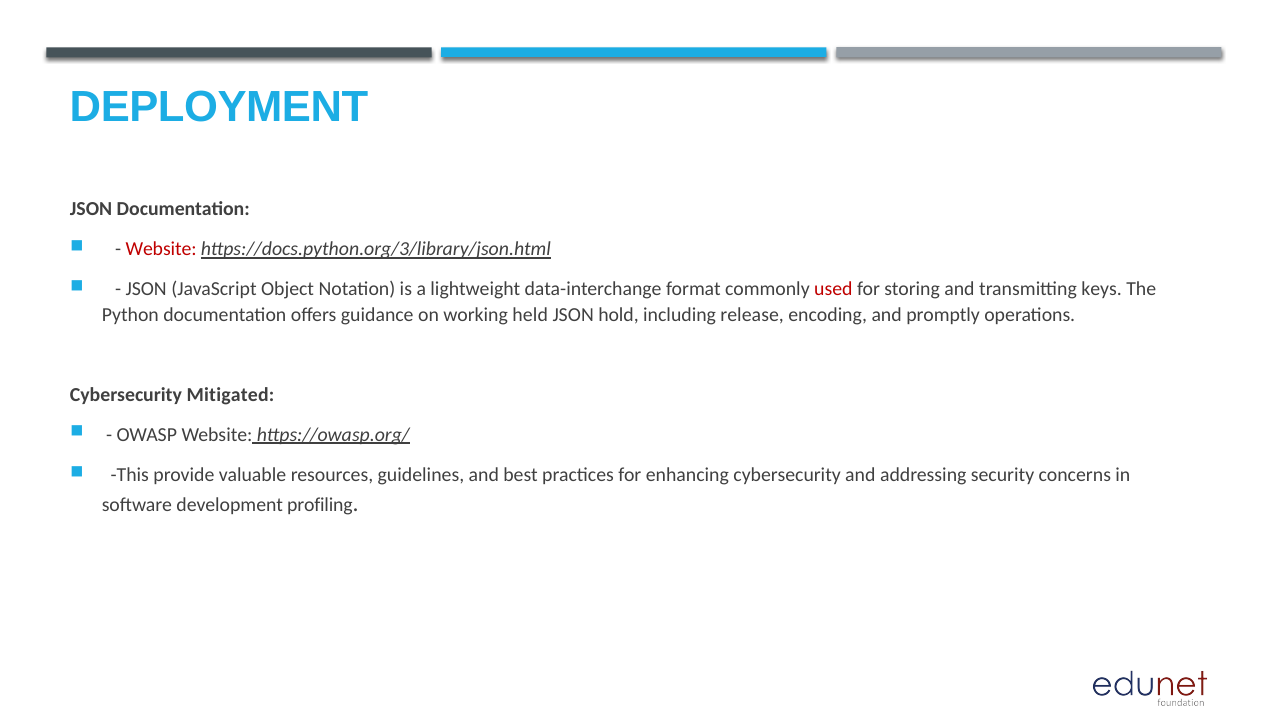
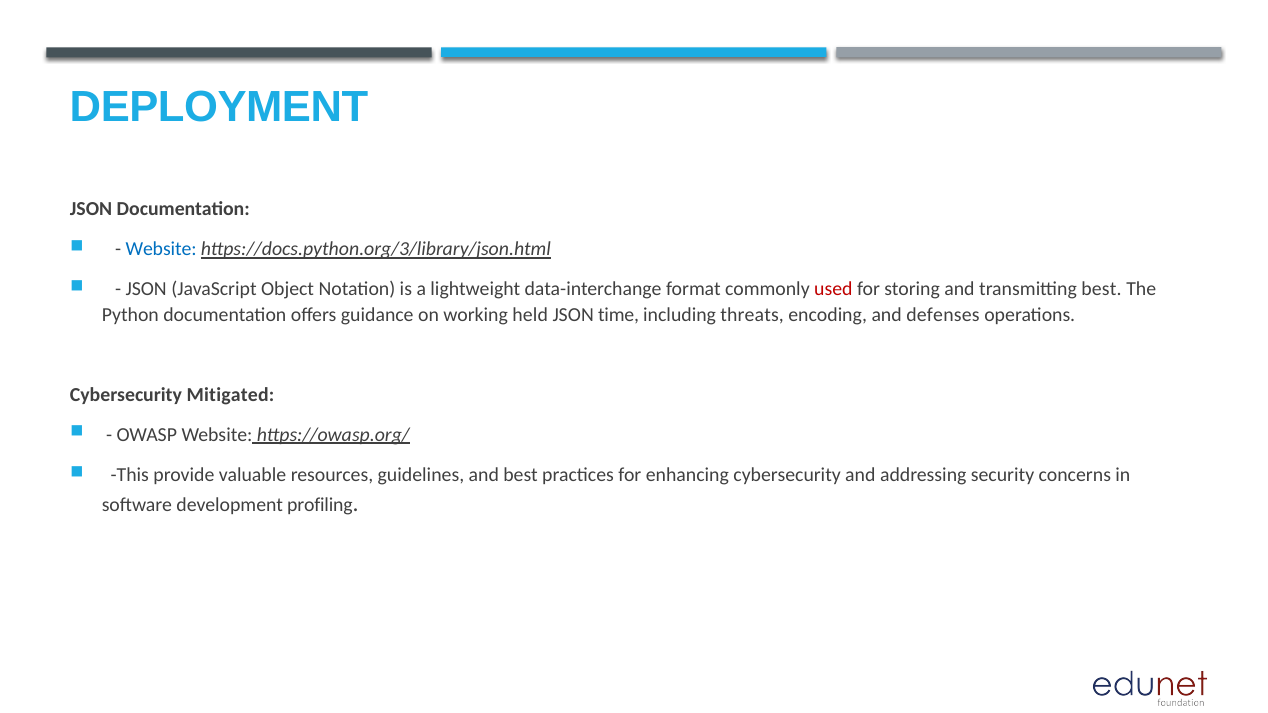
Website at (161, 249) colour: red -> blue
transmitting keys: keys -> best
hold: hold -> time
release: release -> threats
promptly: promptly -> defenses
